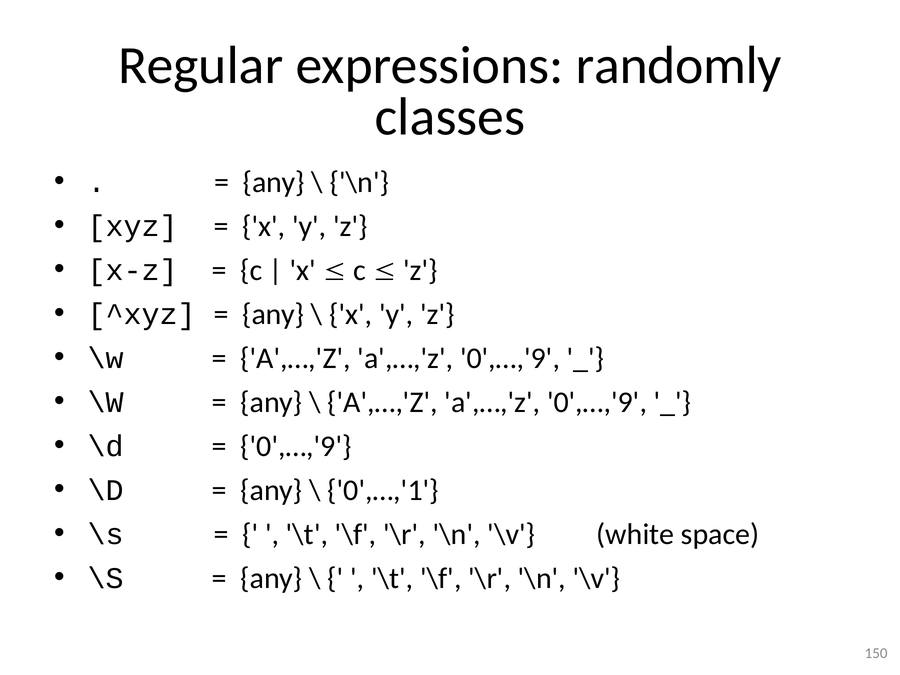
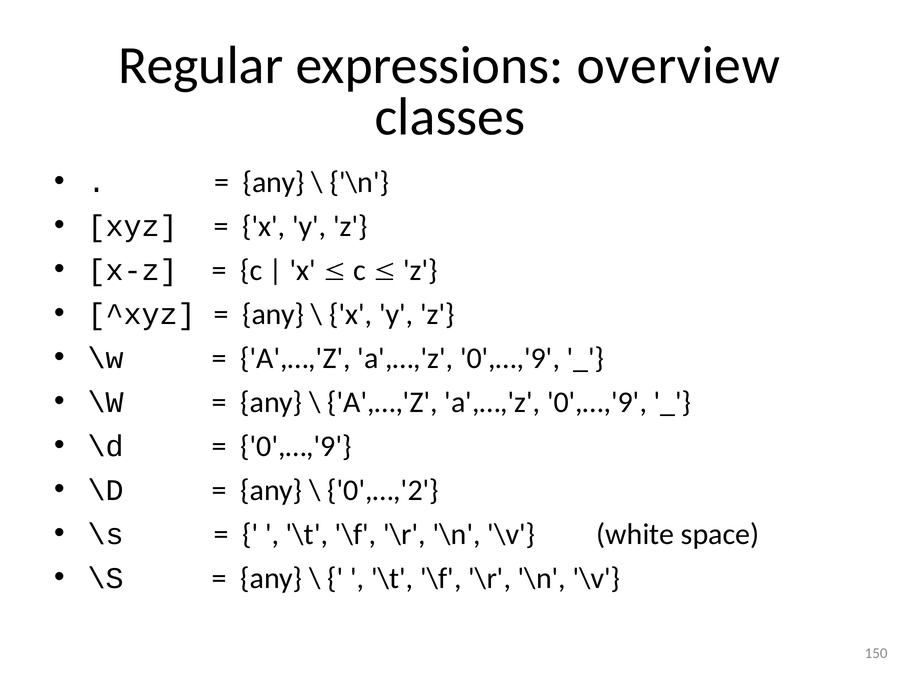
randomly: randomly -> overview
0',…,'1: 0',…,'1 -> 0',…,'2
